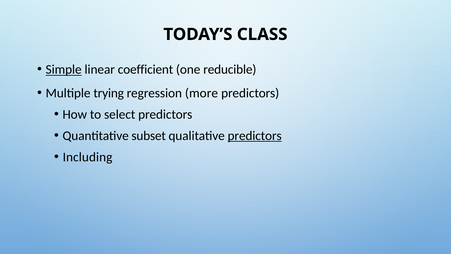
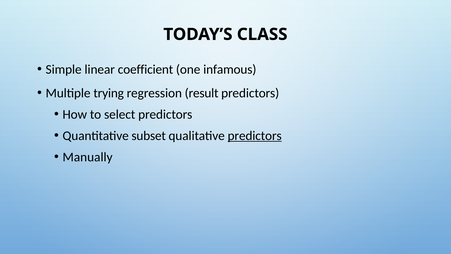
Simple underline: present -> none
reducible: reducible -> infamous
more: more -> result
Including: Including -> Manually
